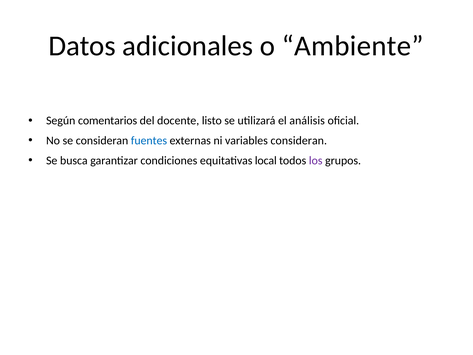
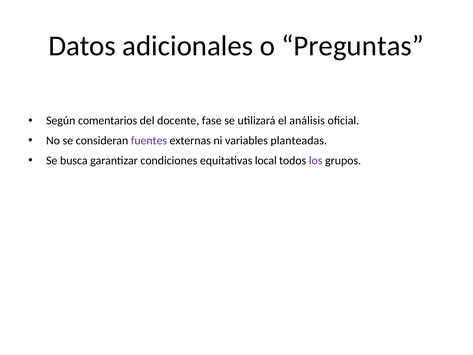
Ambiente: Ambiente -> Preguntas
listo: listo -> fase
fuentes colour: blue -> purple
variables consideran: consideran -> planteadas
